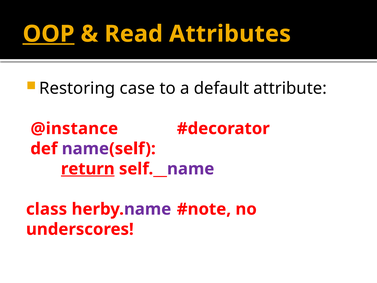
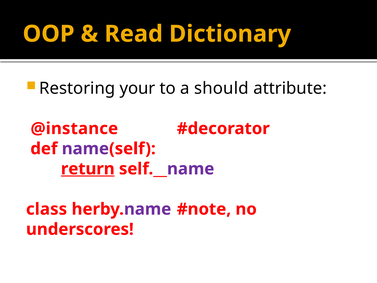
OOP underline: present -> none
Attributes: Attributes -> Dictionary
case: case -> your
default: default -> should
